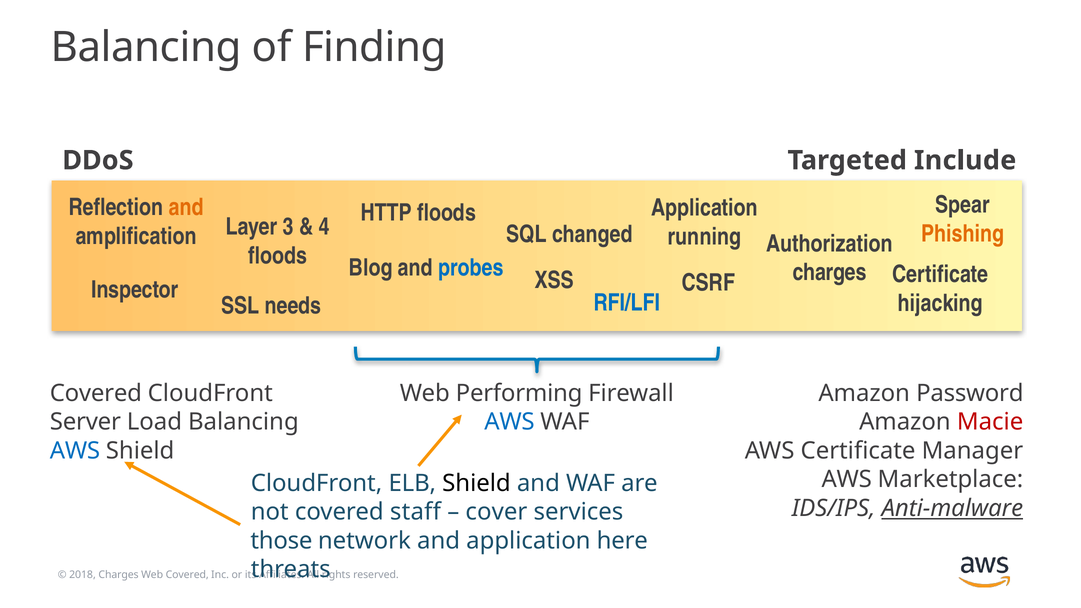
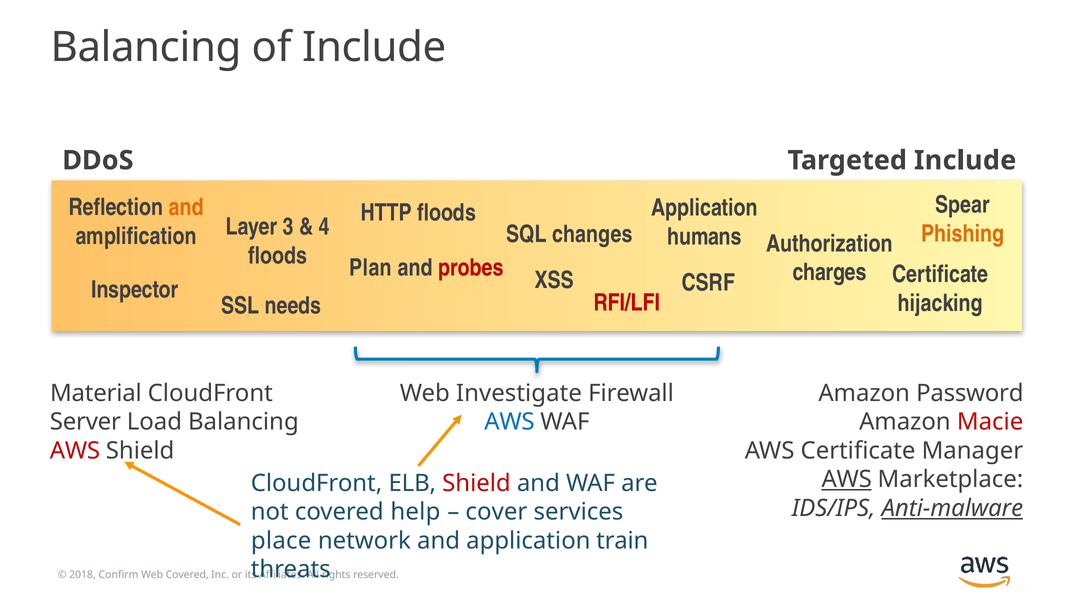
of Finding: Finding -> Include
changed: changed -> changes
running: running -> humans
Blog: Blog -> Plan
probes colour: blue -> red
RFI/LFI colour: blue -> red
Covered at (96, 393): Covered -> Material
Performing: Performing -> Investigate
AWS at (75, 451) colour: blue -> red
AWS at (847, 480) underline: none -> present
Shield at (476, 483) colour: black -> red
staff: staff -> help
those: those -> place
here: here -> train
Charges at (119, 575): Charges -> Confirm
